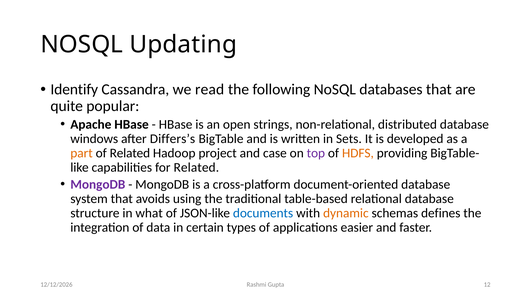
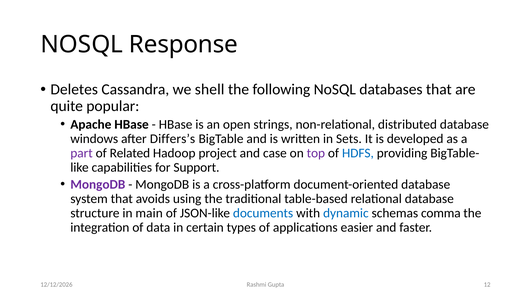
Updating: Updating -> Response
Identify: Identify -> Deletes
read: read -> shell
part colour: orange -> purple
HDFS colour: orange -> blue
for Related: Related -> Support
what: what -> main
dynamic colour: orange -> blue
defines: defines -> comma
